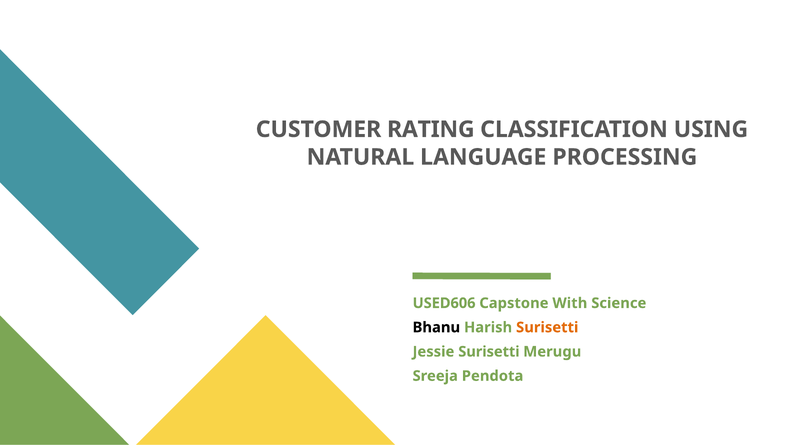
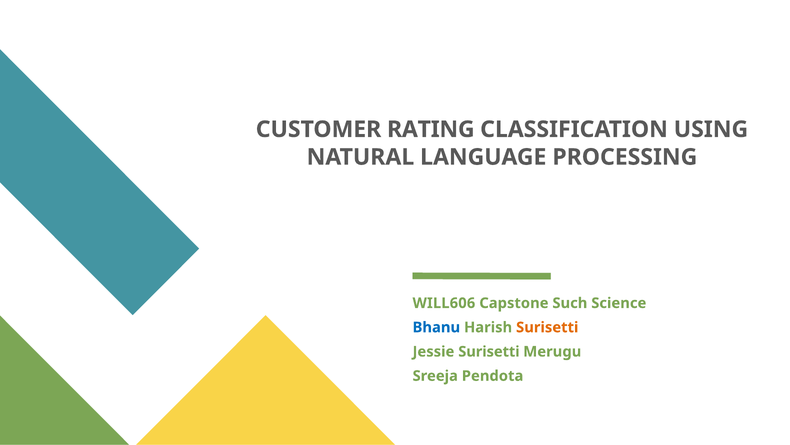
USED606: USED606 -> WILL606
With: With -> Such
Bhanu colour: black -> blue
